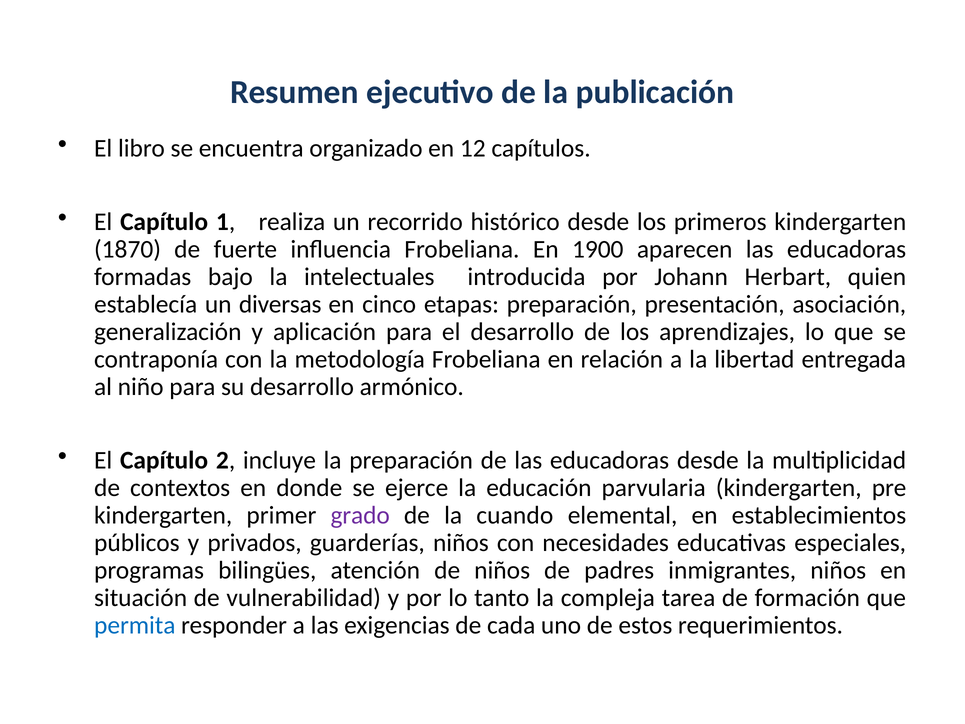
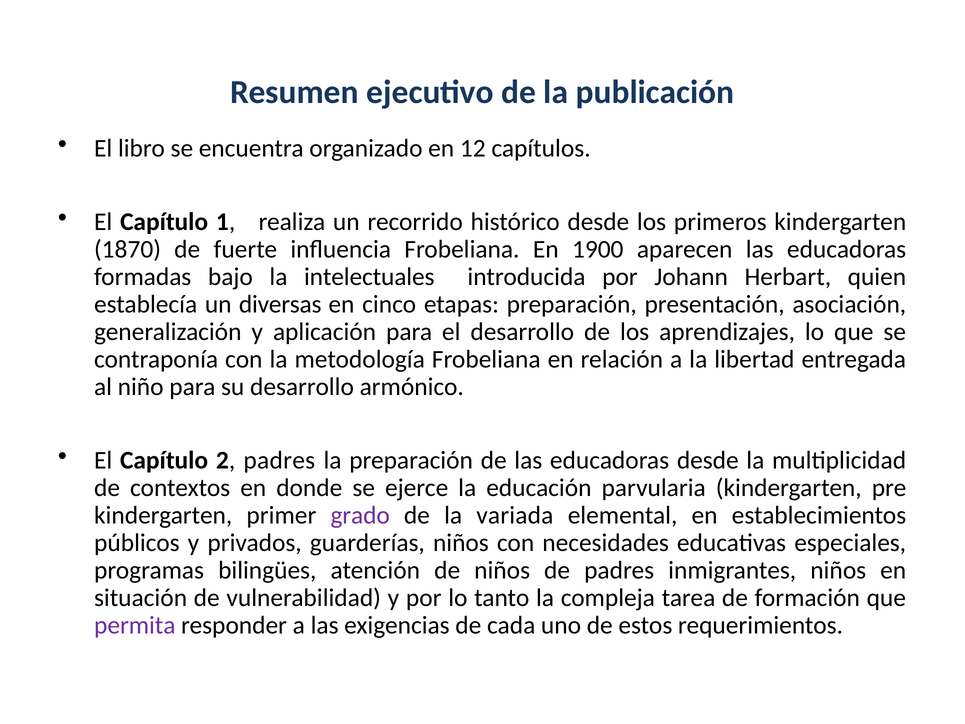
2 incluye: incluye -> padres
cuando: cuando -> variada
permita colour: blue -> purple
